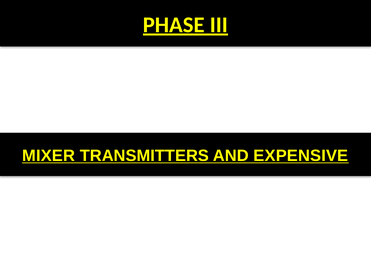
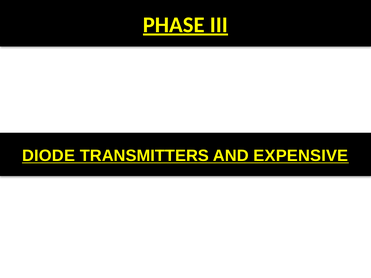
MIXER: MIXER -> DIODE
